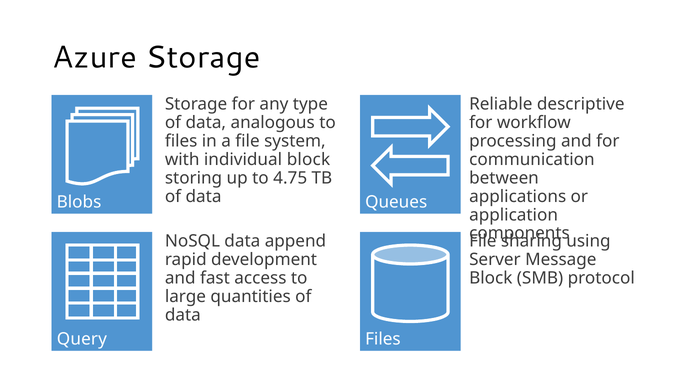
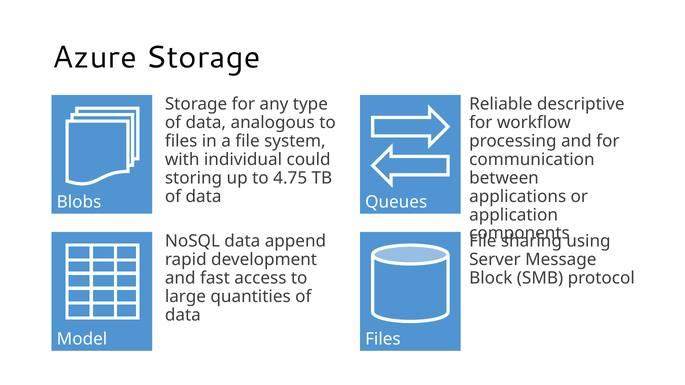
individual block: block -> could
Query: Query -> Model
